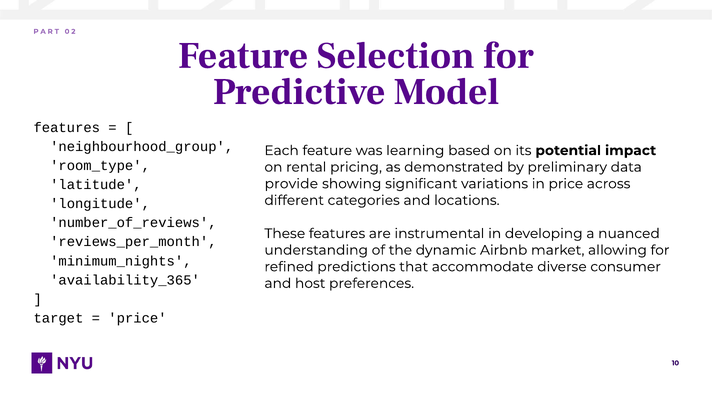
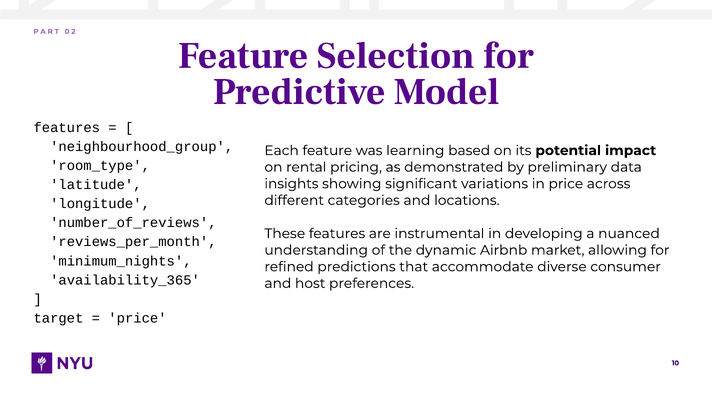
provide: provide -> insights
